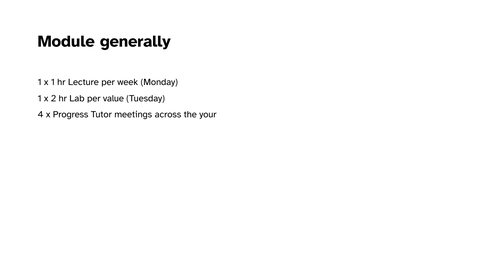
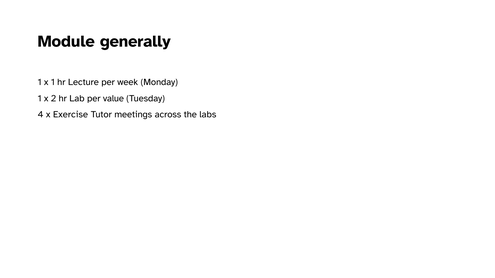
Progress: Progress -> Exercise
your: your -> labs
